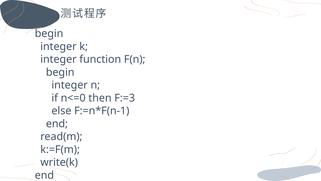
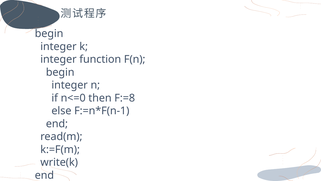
F:=3: F:=3 -> F:=8
